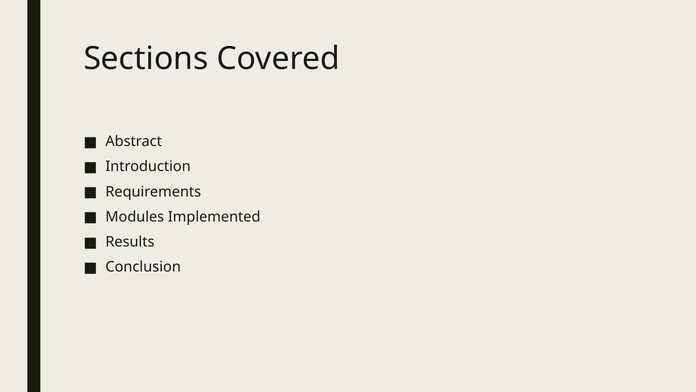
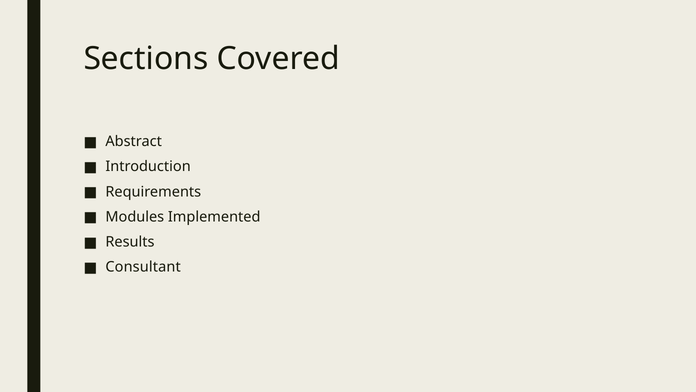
Conclusion: Conclusion -> Consultant
